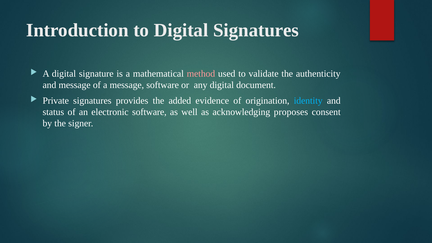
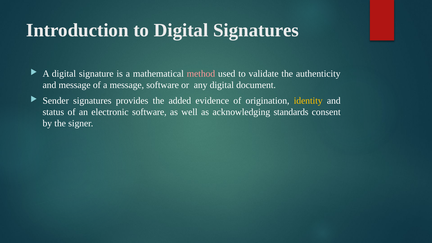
Private: Private -> Sender
identity colour: light blue -> yellow
proposes: proposes -> standards
